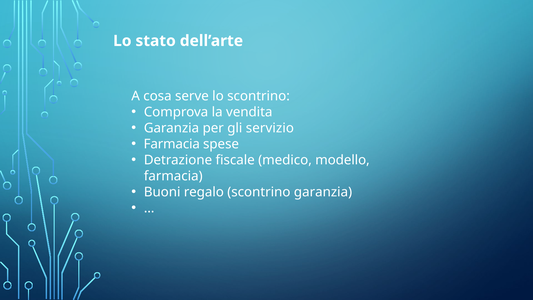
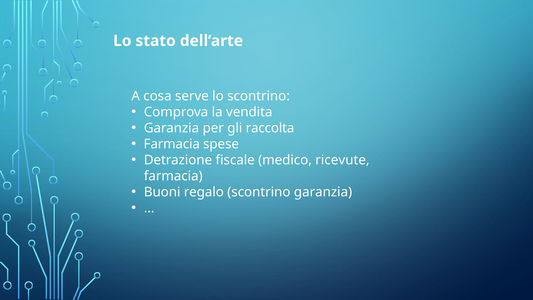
servizio: servizio -> raccolta
modello: modello -> ricevute
